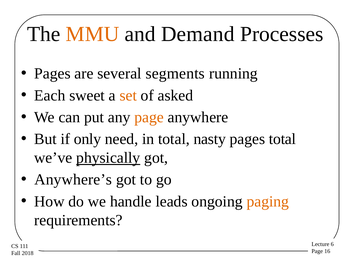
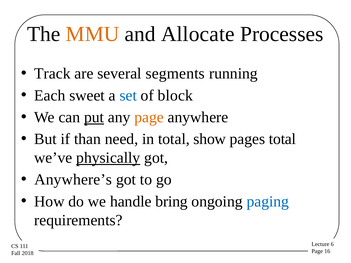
Demand: Demand -> Allocate
Pages at (52, 74): Pages -> Track
set colour: orange -> blue
asked: asked -> block
put underline: none -> present
only: only -> than
nasty: nasty -> show
leads: leads -> bring
paging colour: orange -> blue
